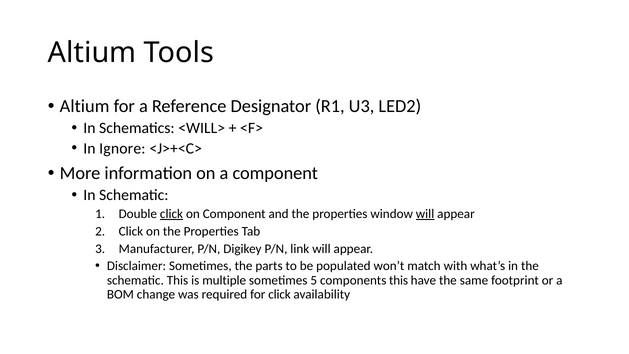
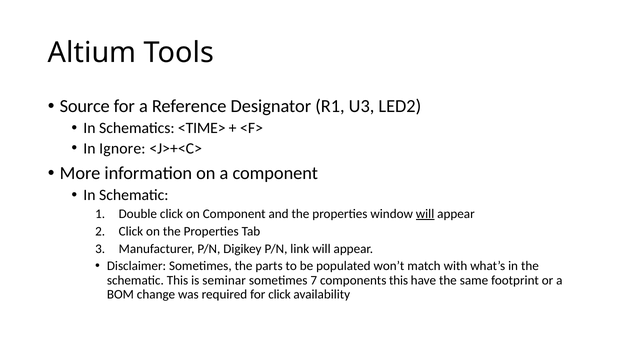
Altium at (85, 106): Altium -> Source
<WILL>: <WILL> -> <TIME>
click at (171, 214) underline: present -> none
multiple: multiple -> seminar
5: 5 -> 7
